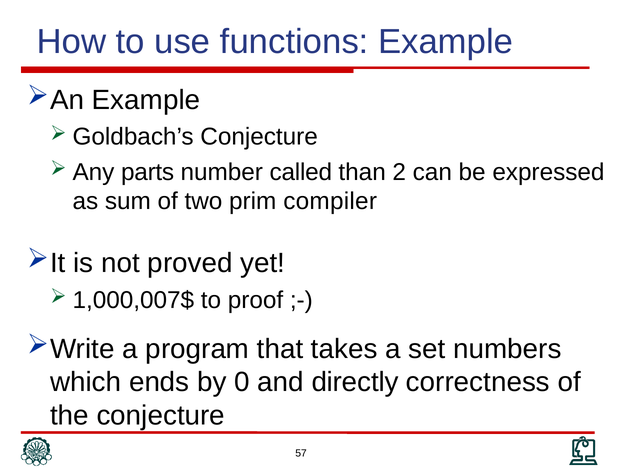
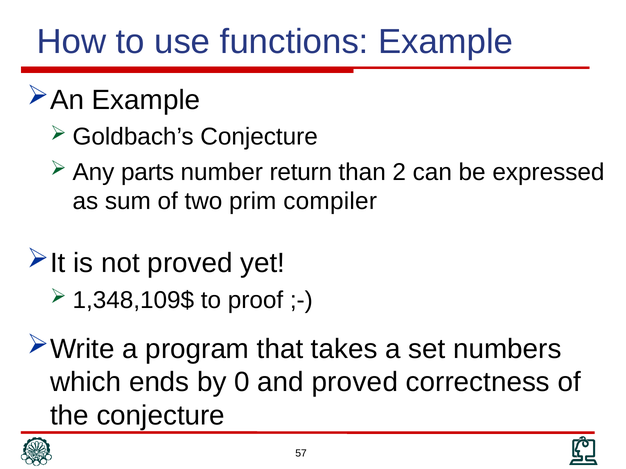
called: called -> return
1,000,007$: 1,000,007$ -> 1,348,109$
and directly: directly -> proved
